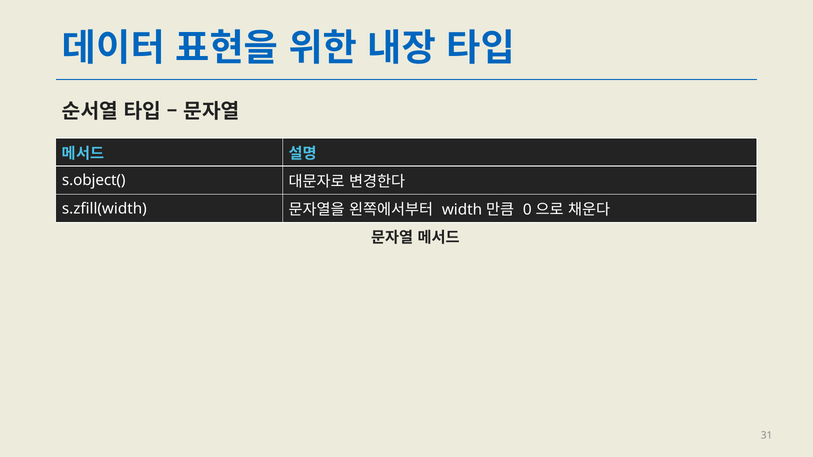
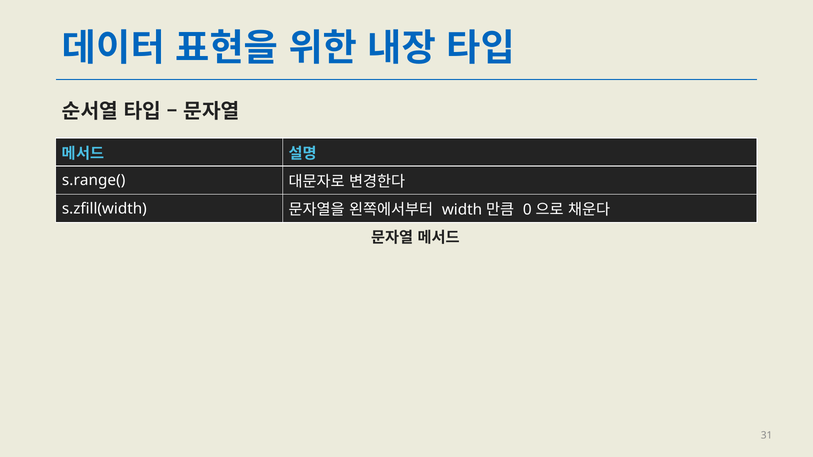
s.object(: s.object( -> s.range(
